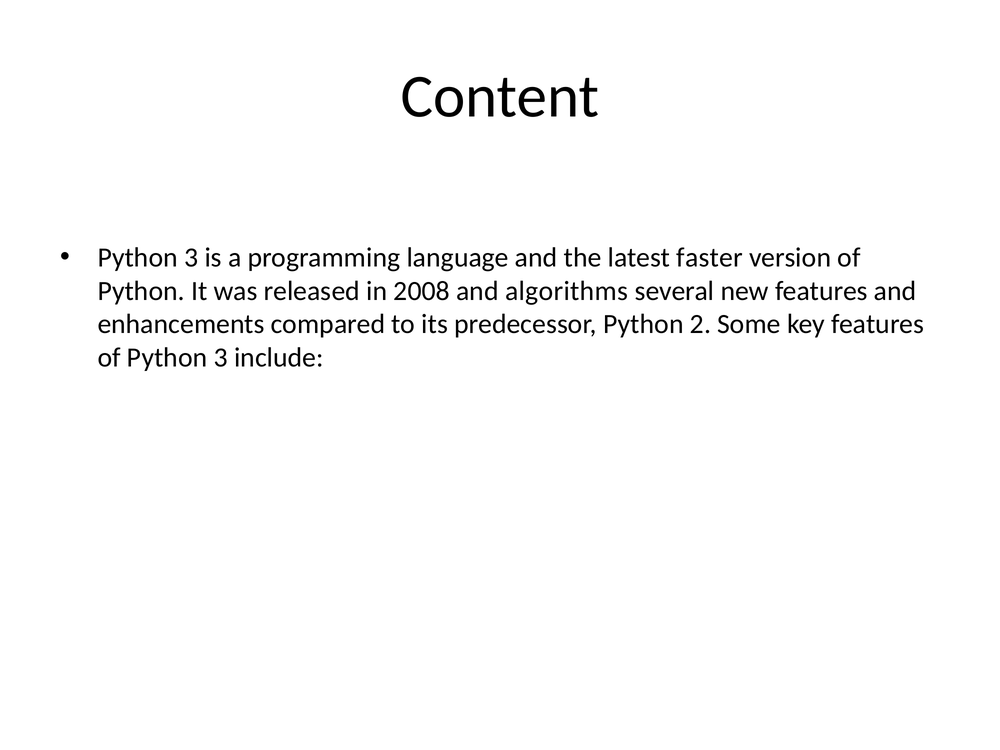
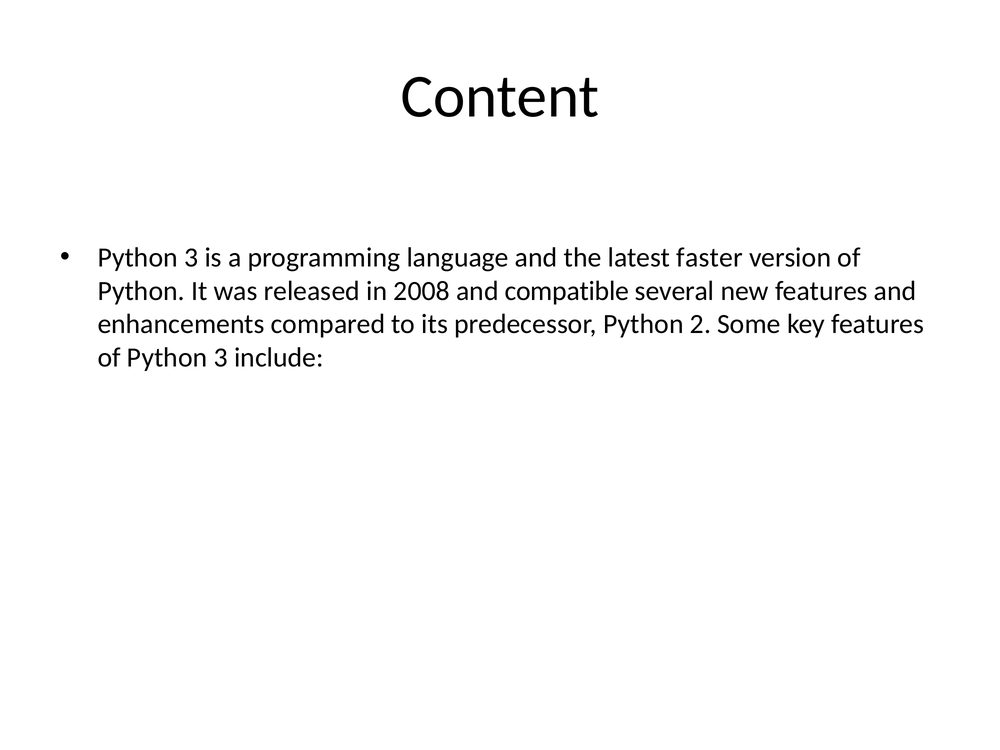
algorithms: algorithms -> compatible
